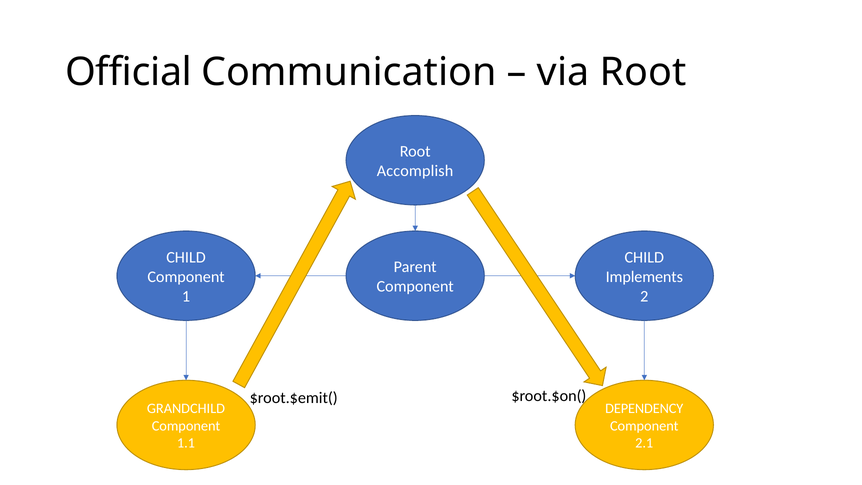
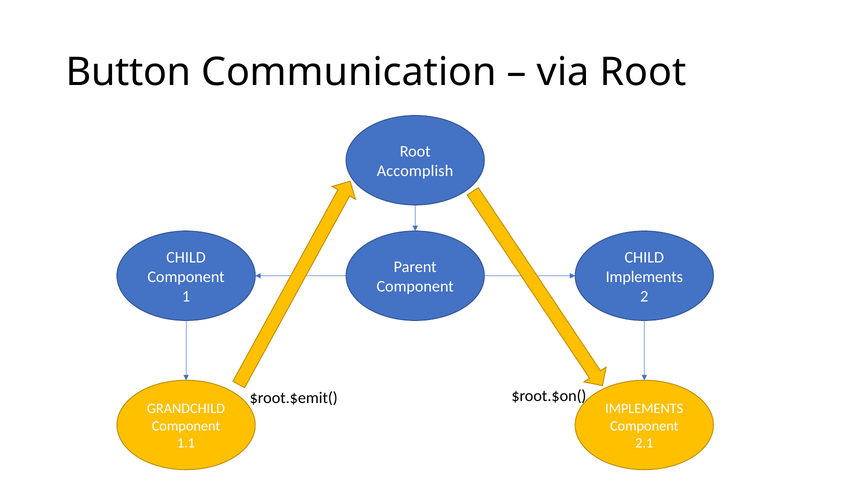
Official: Official -> Button
DEPENDENCY at (644, 409): DEPENDENCY -> IMPLEMENTS
